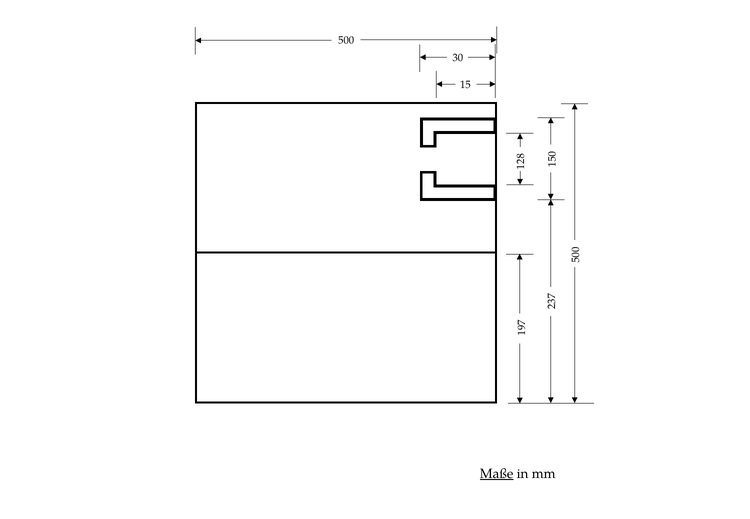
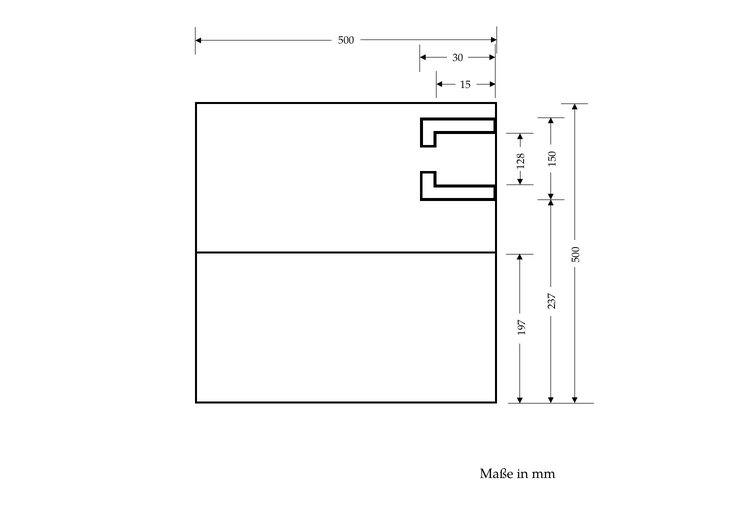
Maße underline: present -> none
